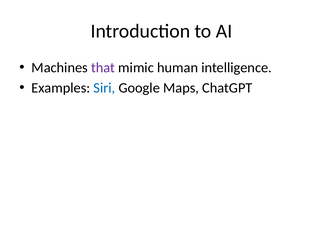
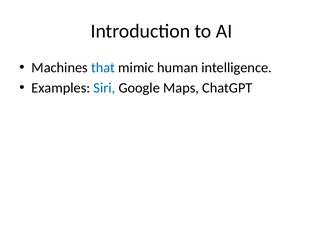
that colour: purple -> blue
